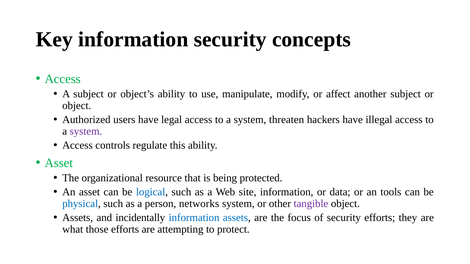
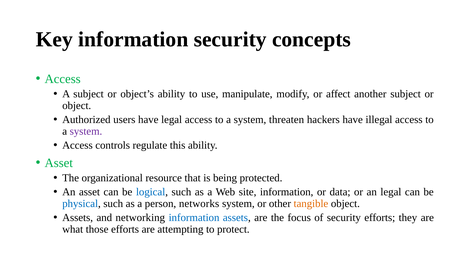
an tools: tools -> legal
tangible colour: purple -> orange
incidentally: incidentally -> networking
